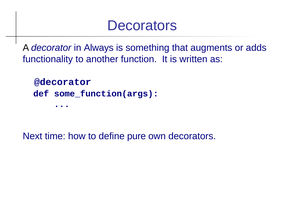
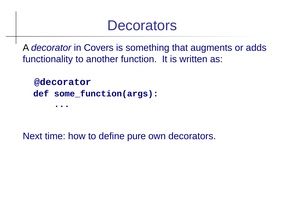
Always: Always -> Covers
